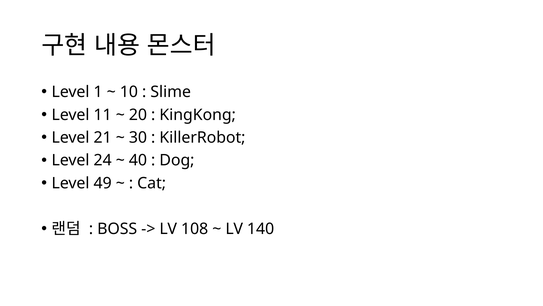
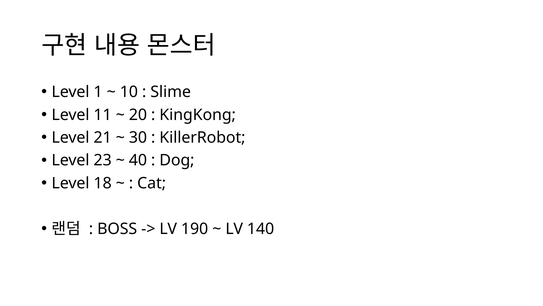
24: 24 -> 23
49: 49 -> 18
108: 108 -> 190
